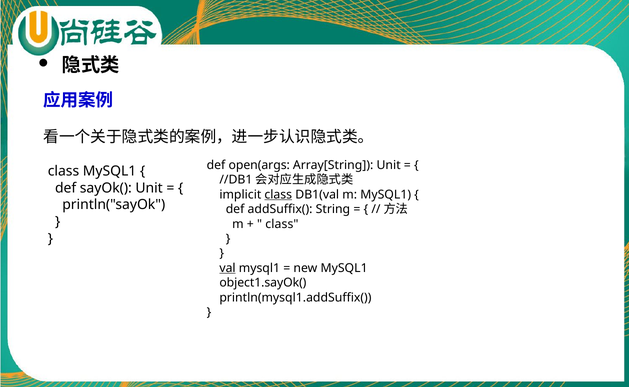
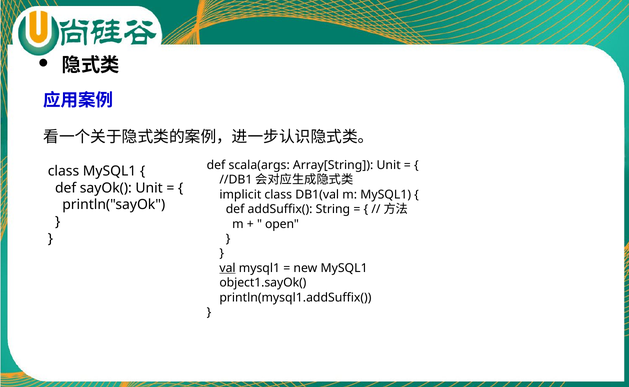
open(args: open(args -> scala(args
class at (278, 194) underline: present -> none
class at (282, 224): class -> open
